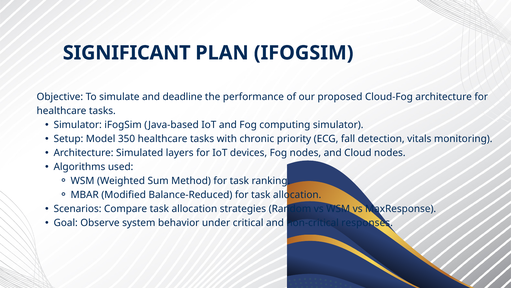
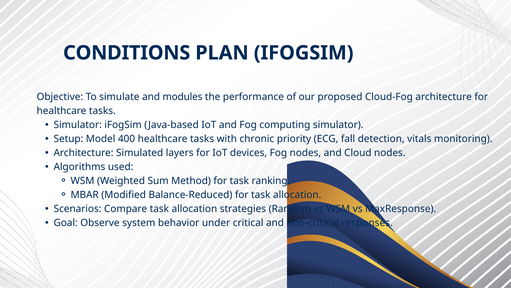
SIGNIFICANT: SIGNIFICANT -> CONDITIONS
deadline: deadline -> modules
350: 350 -> 400
